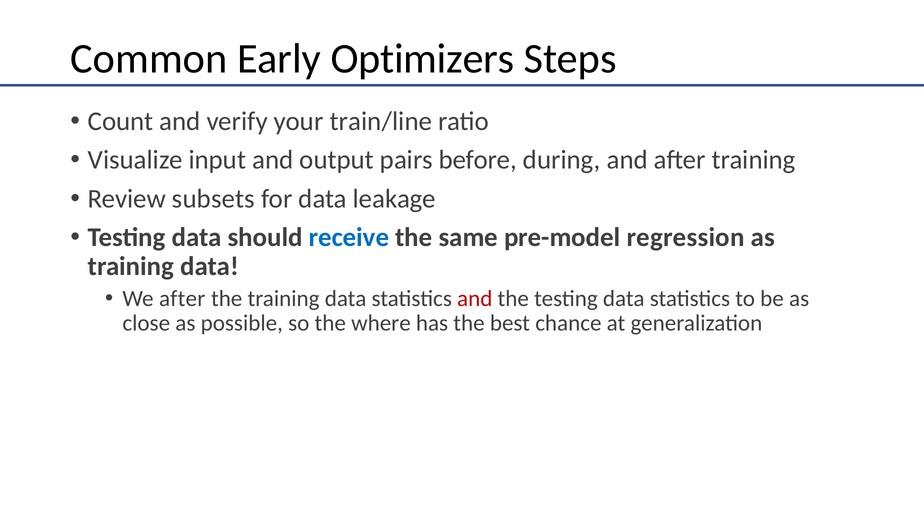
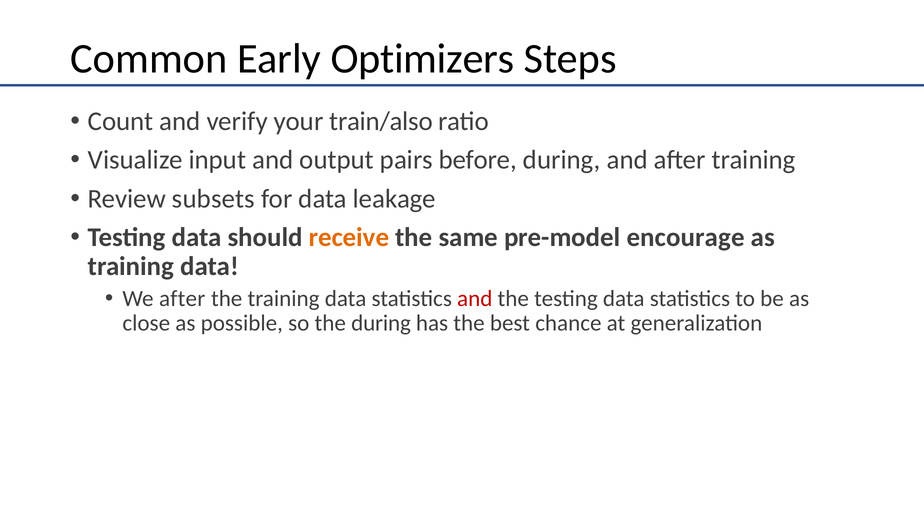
train/line: train/line -> train/also
receive colour: blue -> orange
regression: regression -> encourage
the where: where -> during
